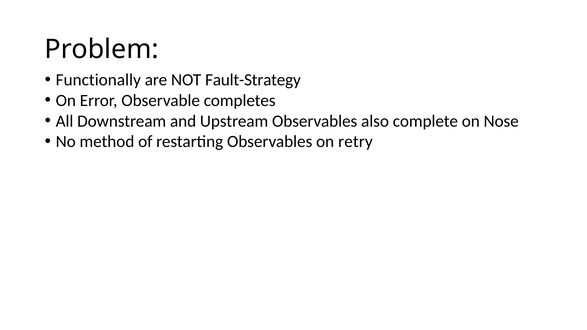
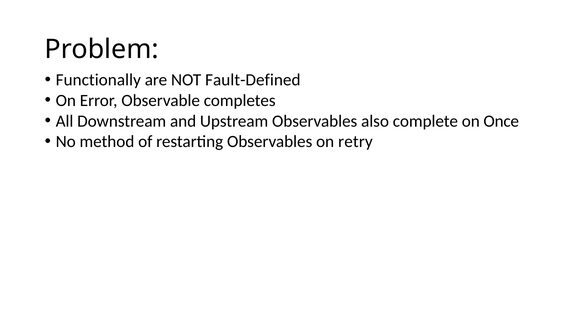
Fault-Strategy: Fault-Strategy -> Fault-Defined
Nose: Nose -> Once
